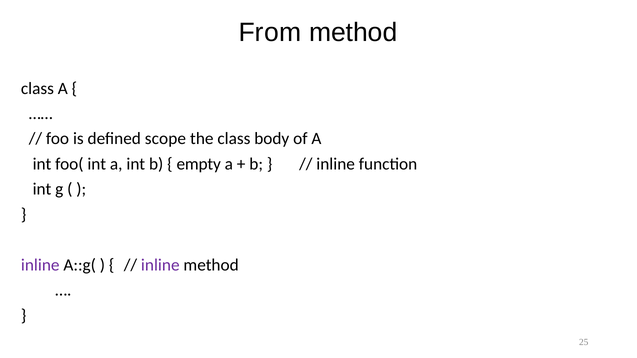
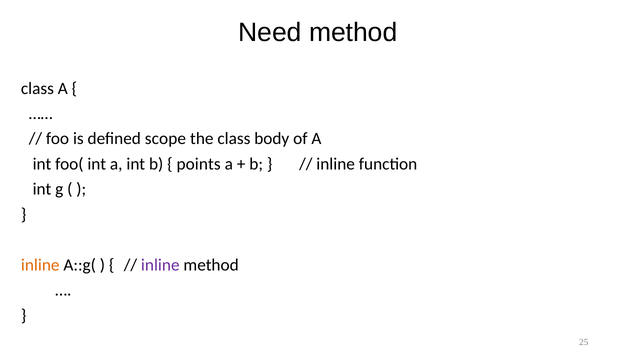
From: From -> Need
empty: empty -> points
inline at (40, 265) colour: purple -> orange
